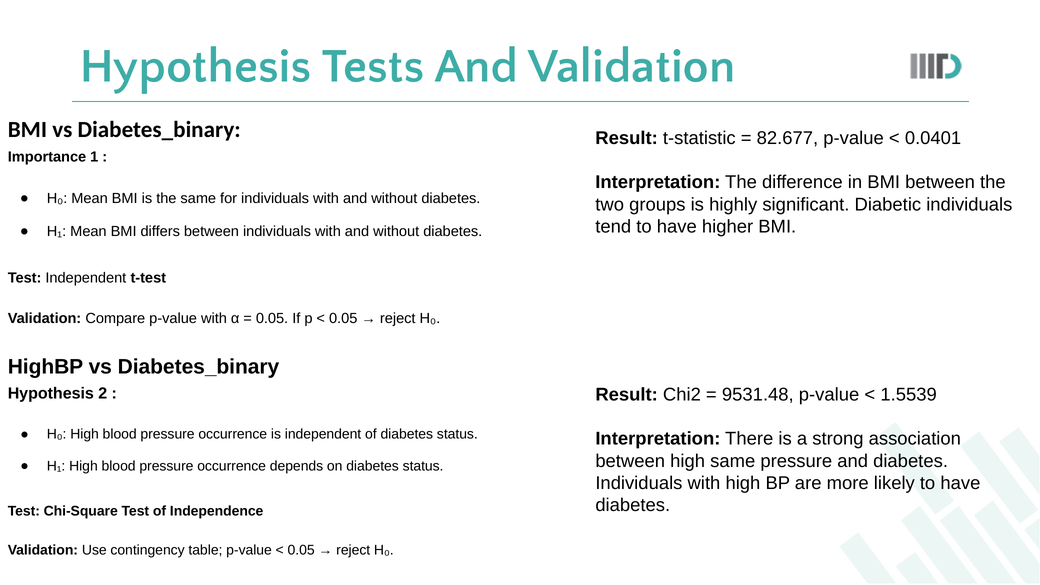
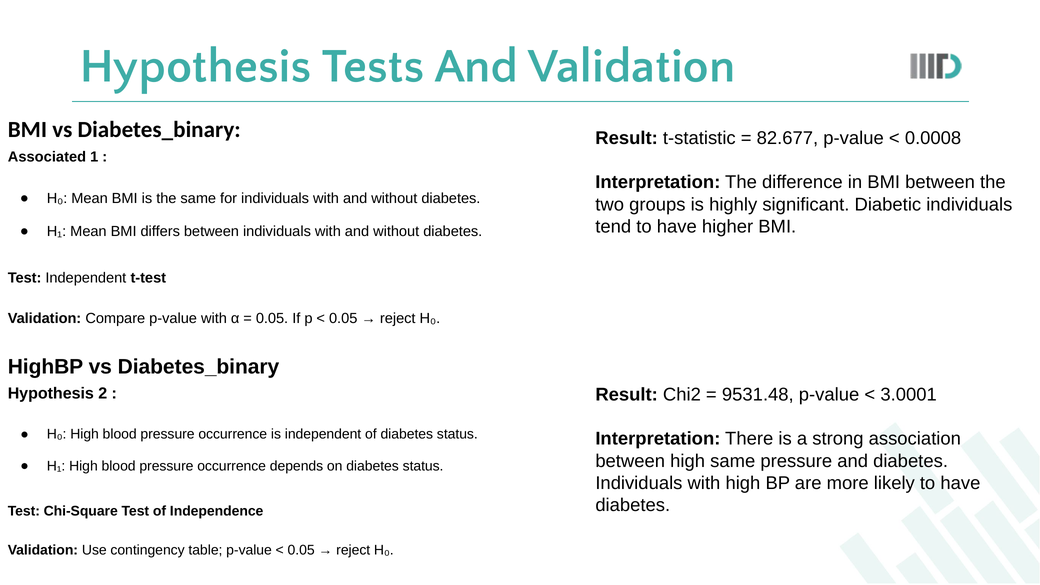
0.0401: 0.0401 -> 0.0008
Importance: Importance -> Associated
1.5539: 1.5539 -> 3.0001
